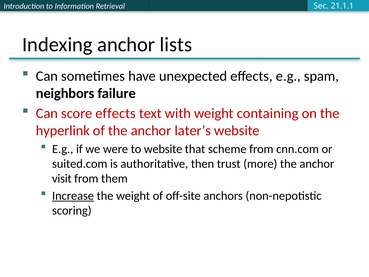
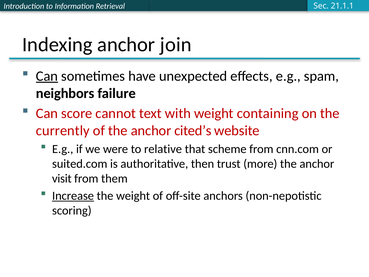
lists: lists -> join
Can at (47, 76) underline: none -> present
score effects: effects -> cannot
hyperlink: hyperlink -> currently
later’s: later’s -> cited’s
to website: website -> relative
